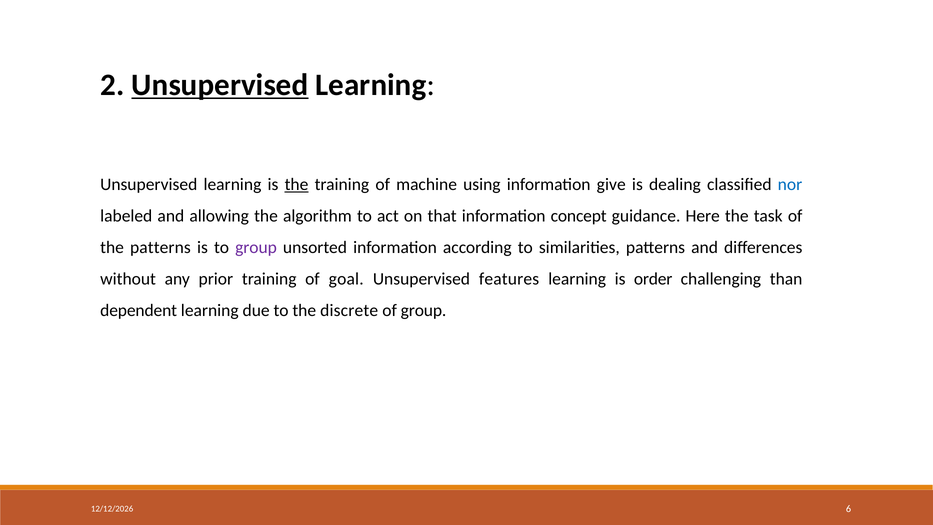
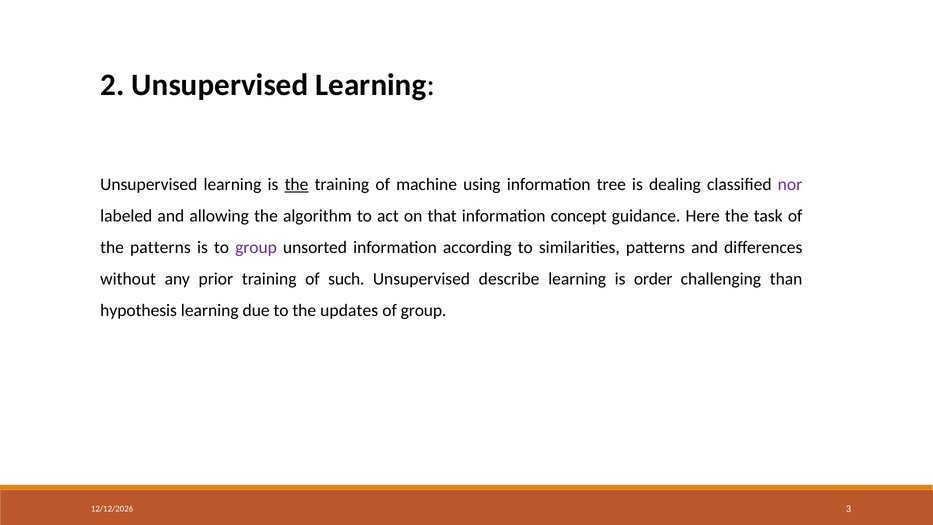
Unsupervised at (220, 85) underline: present -> none
give: give -> tree
nor colour: blue -> purple
goal: goal -> such
features: features -> describe
dependent: dependent -> hypothesis
discrete: discrete -> updates
6: 6 -> 3
